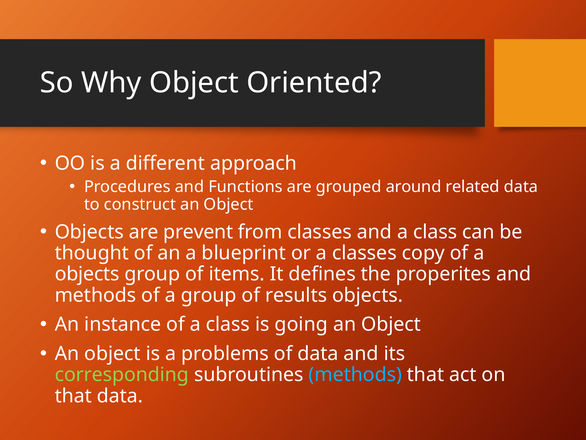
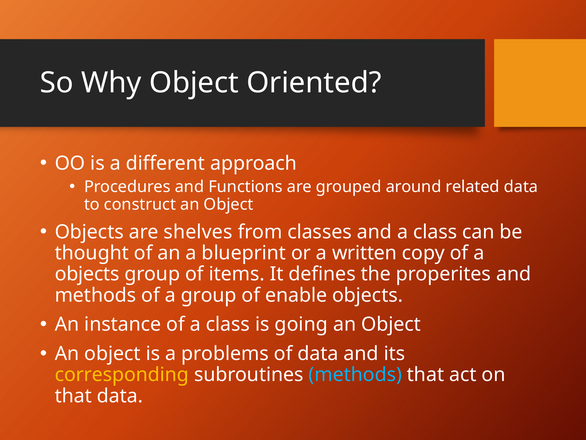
prevent: prevent -> shelves
a classes: classes -> written
results: results -> enable
corresponding colour: light green -> yellow
